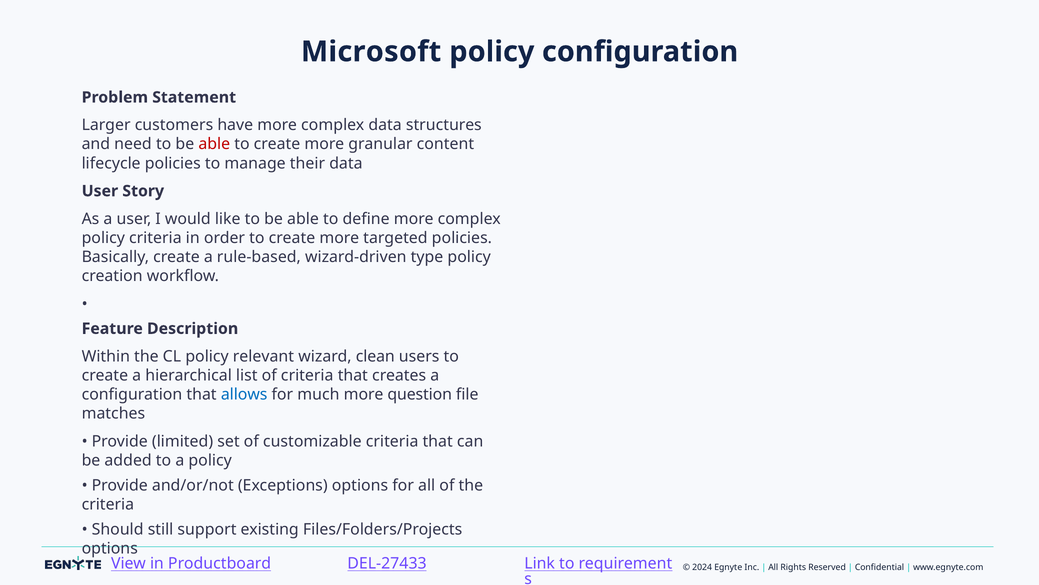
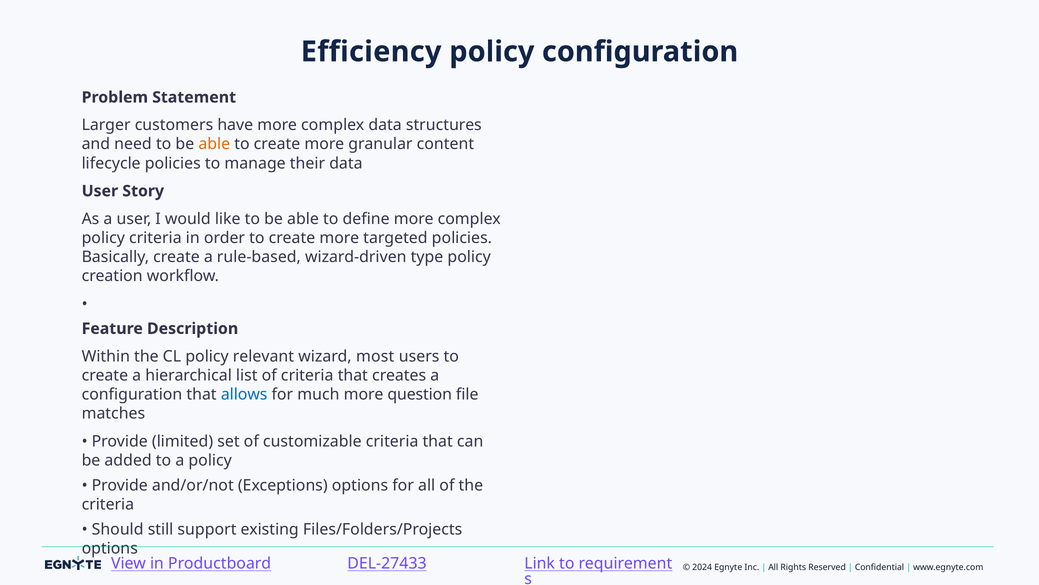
Microsoft: Microsoft -> Efficiency
able at (214, 144) colour: red -> orange
clean: clean -> most
